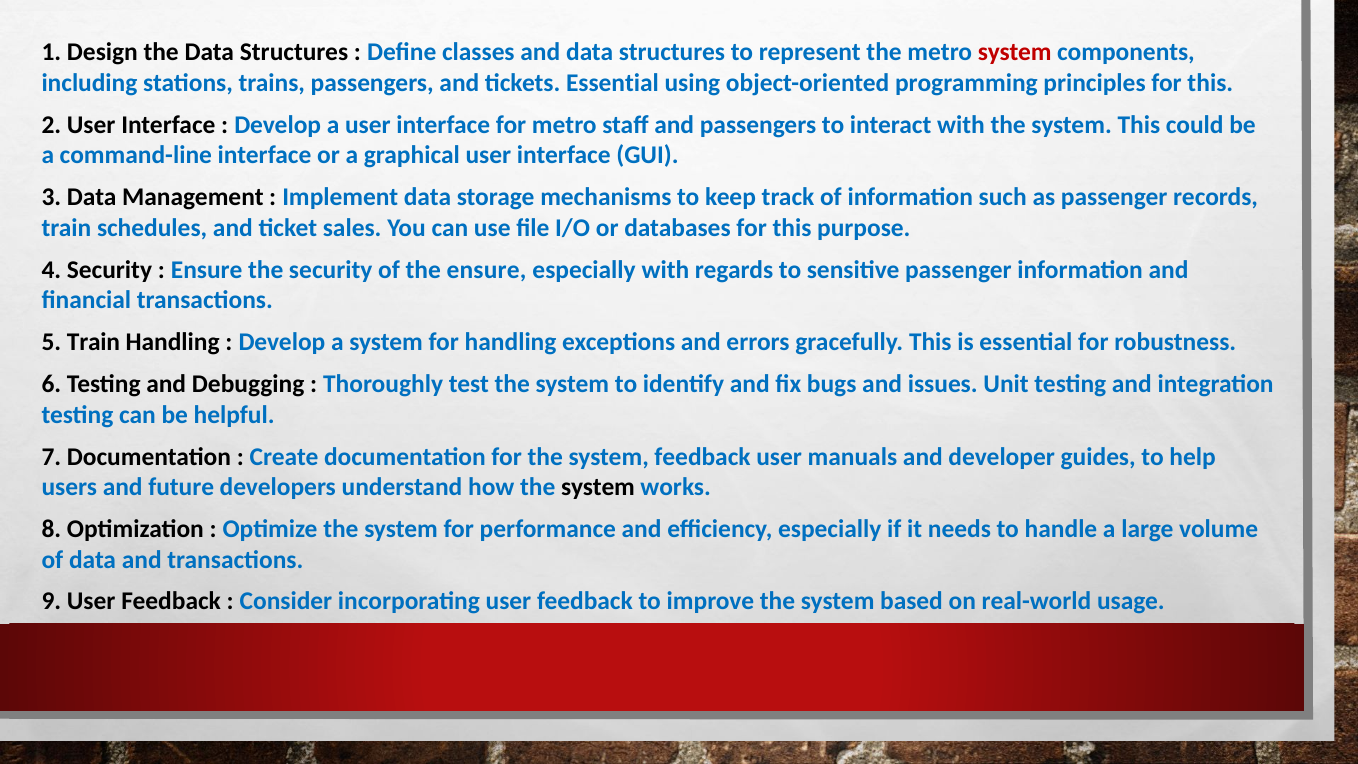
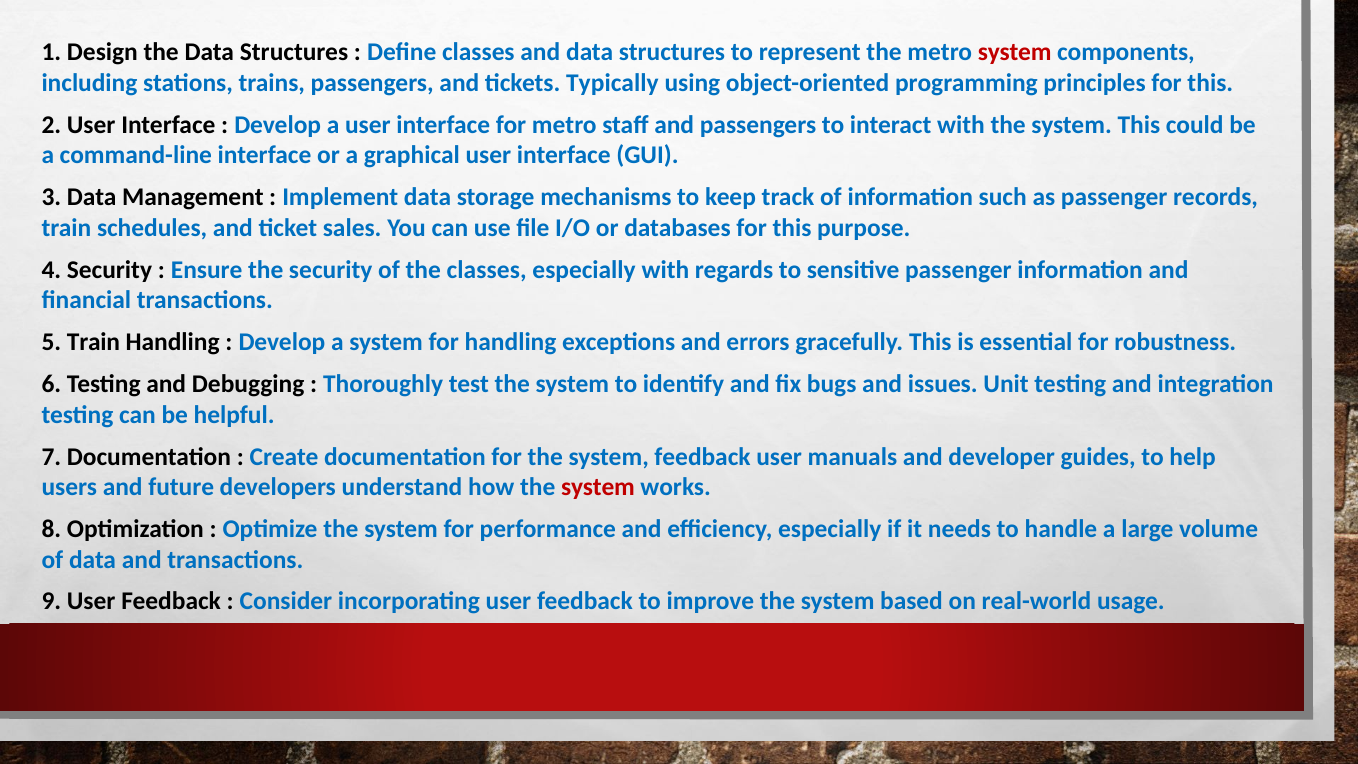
tickets Essential: Essential -> Typically
the ensure: ensure -> classes
system at (598, 487) colour: black -> red
